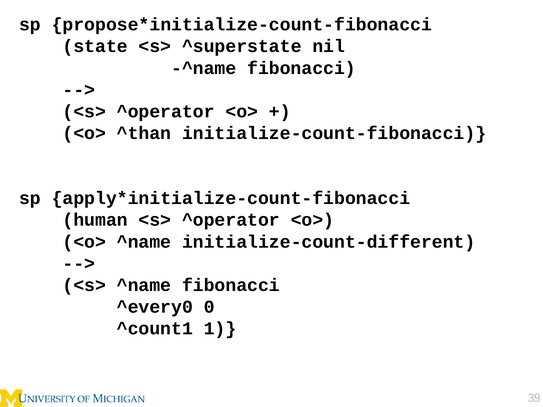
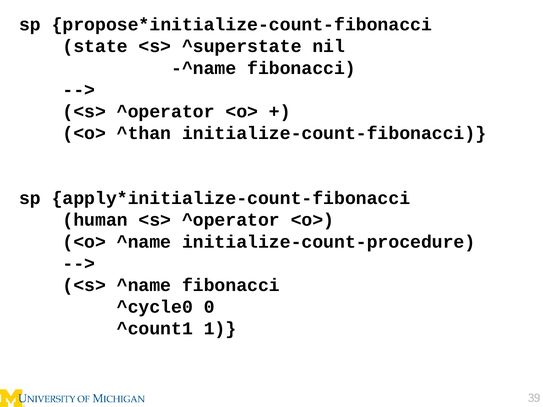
initialize-count-different: initialize-count-different -> initialize-count-procedure
^every0: ^every0 -> ^cycle0
